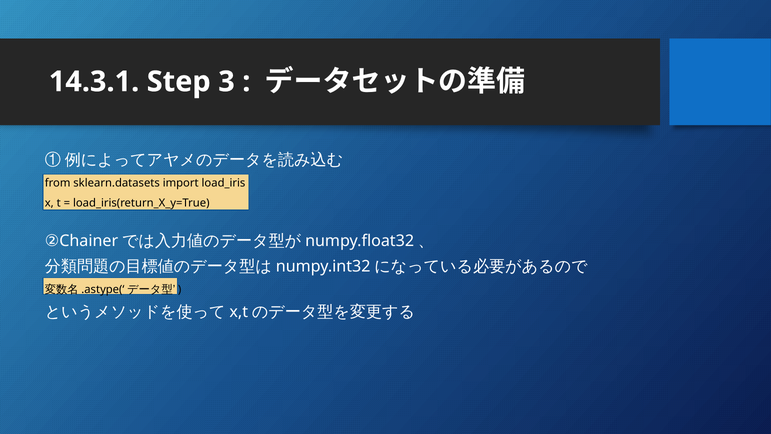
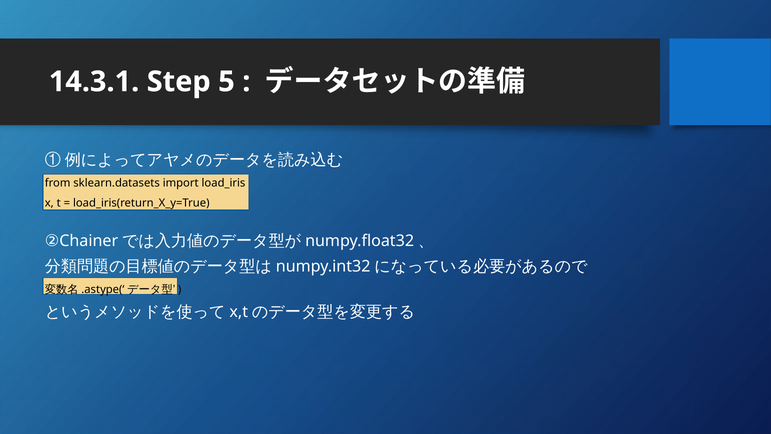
3: 3 -> 5
